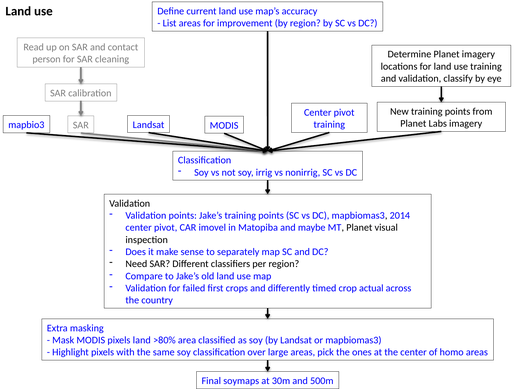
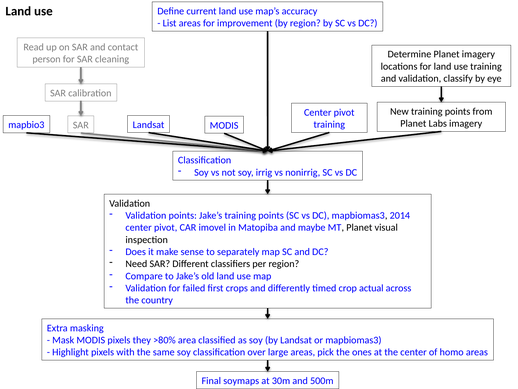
pixels land: land -> they
